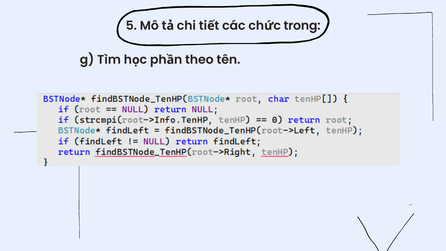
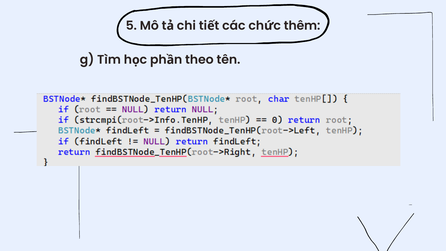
trong: trong -> thêm
